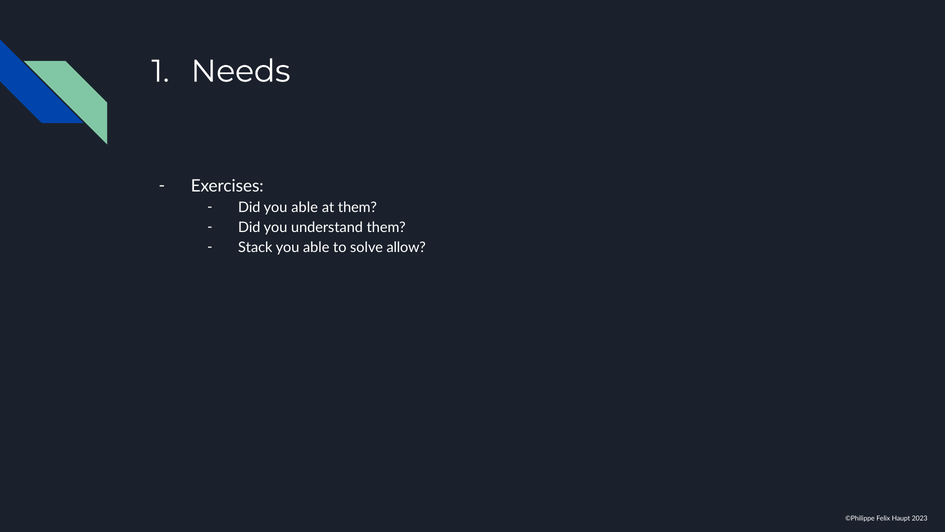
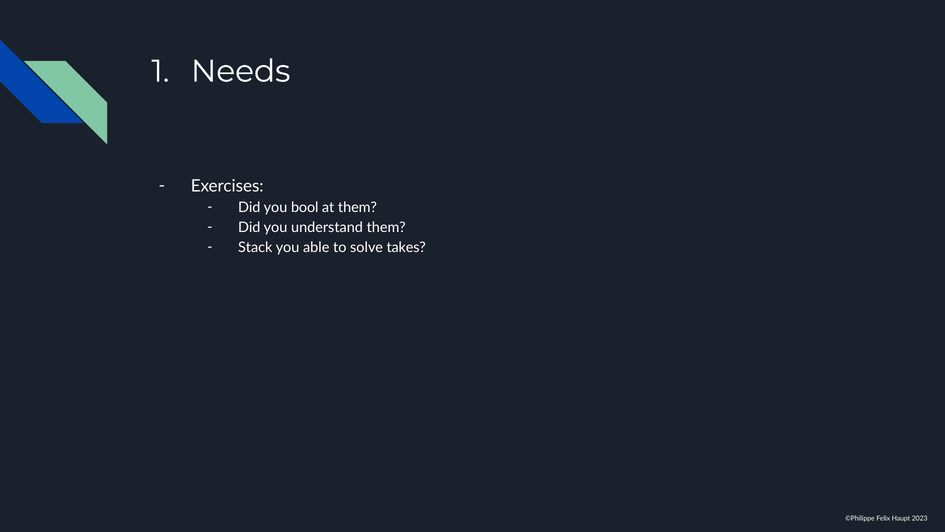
Did you able: able -> bool
allow: allow -> takes
